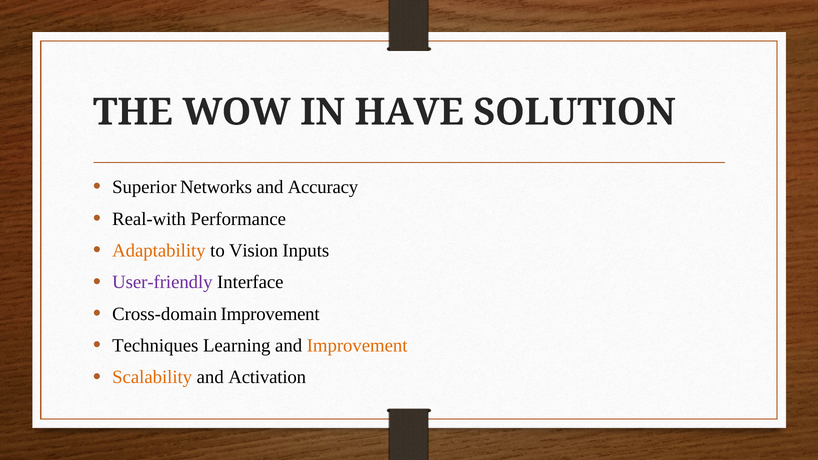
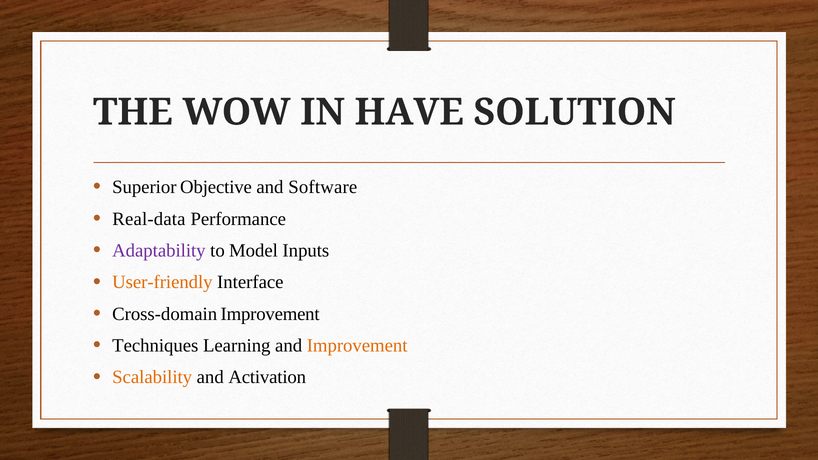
Networks: Networks -> Objective
Accuracy: Accuracy -> Software
Real-with: Real-with -> Real-data
Adaptability colour: orange -> purple
Vision: Vision -> Model
User-friendly colour: purple -> orange
